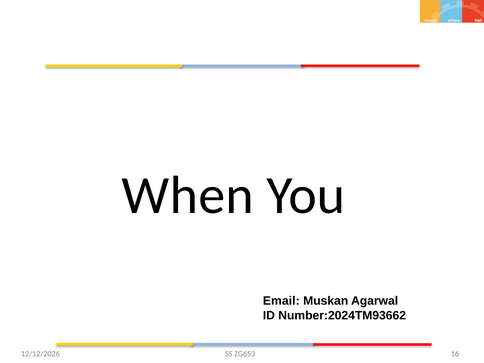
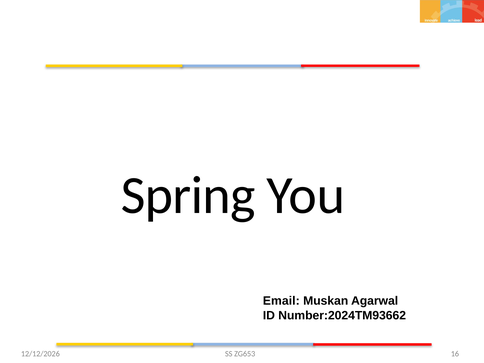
When: When -> Spring
